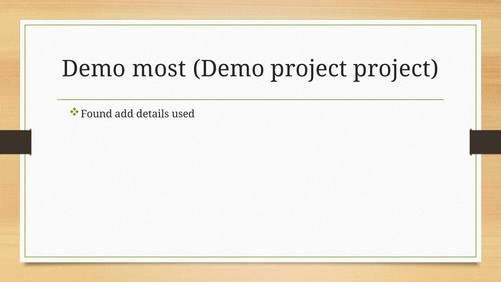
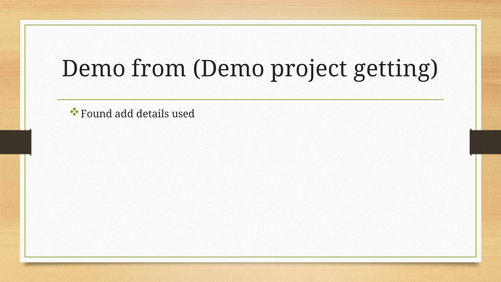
most: most -> from
project project: project -> getting
